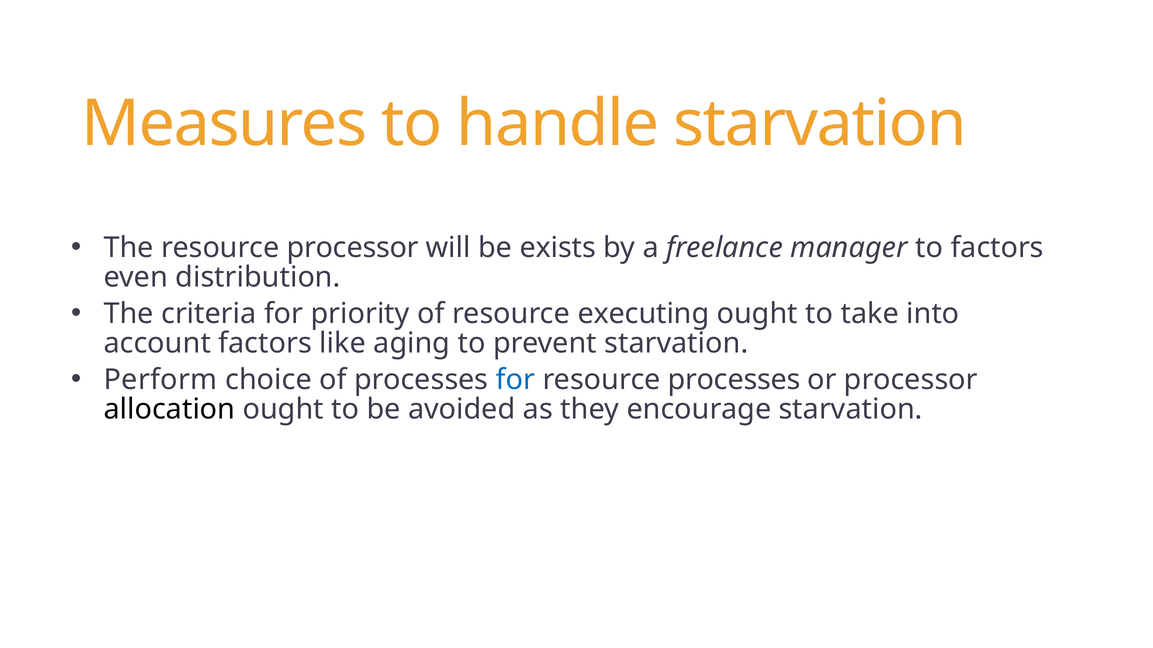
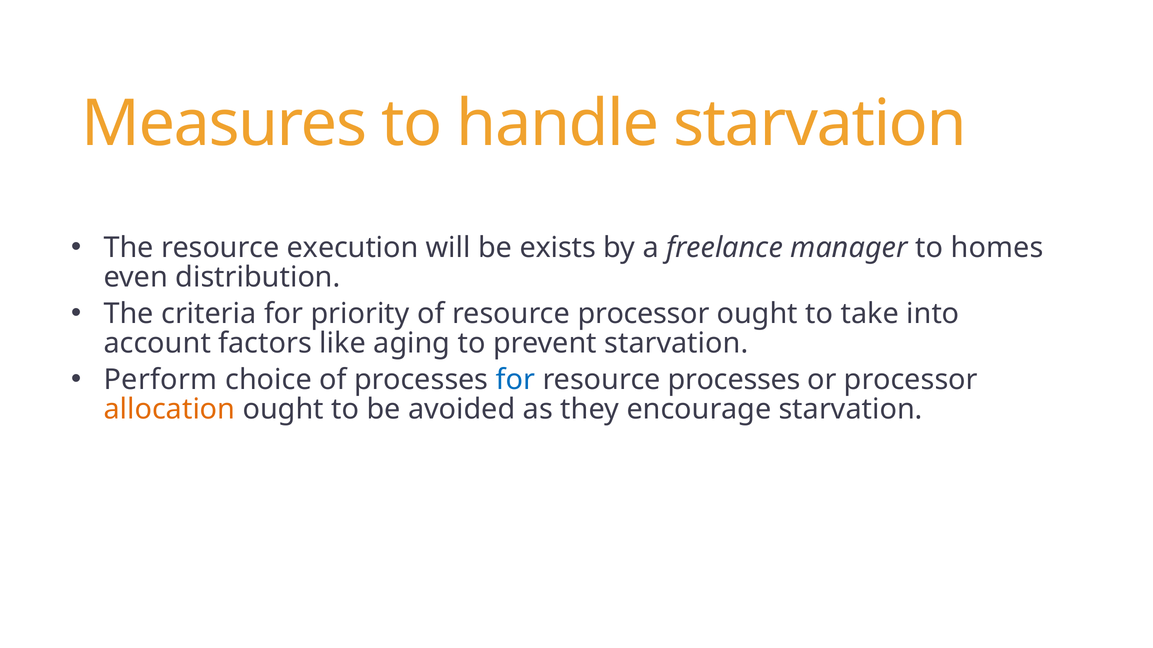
resource processor: processor -> execution
to factors: factors -> homes
resource executing: executing -> processor
allocation colour: black -> orange
